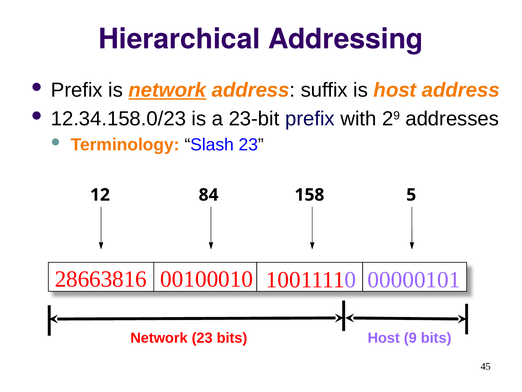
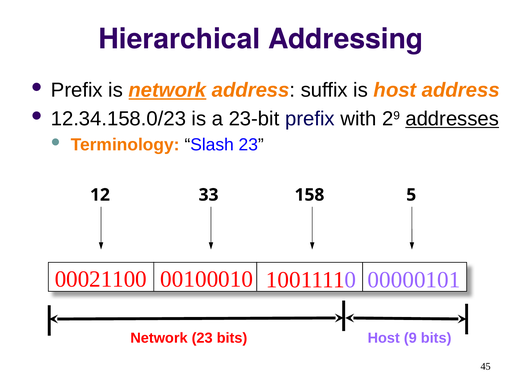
addresses underline: none -> present
84: 84 -> 33
28663816: 28663816 -> 00021100
